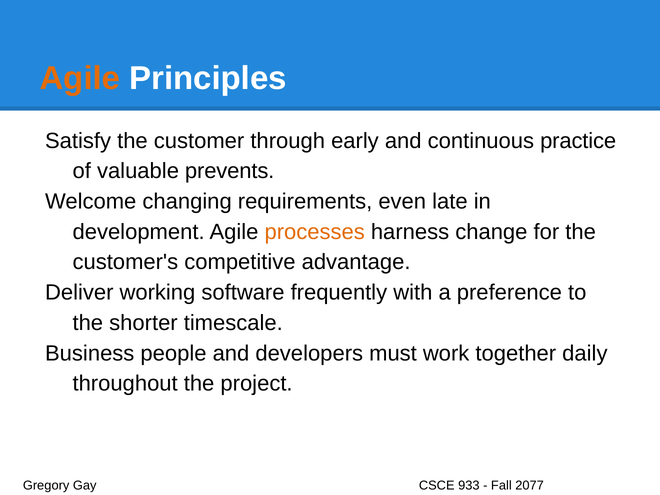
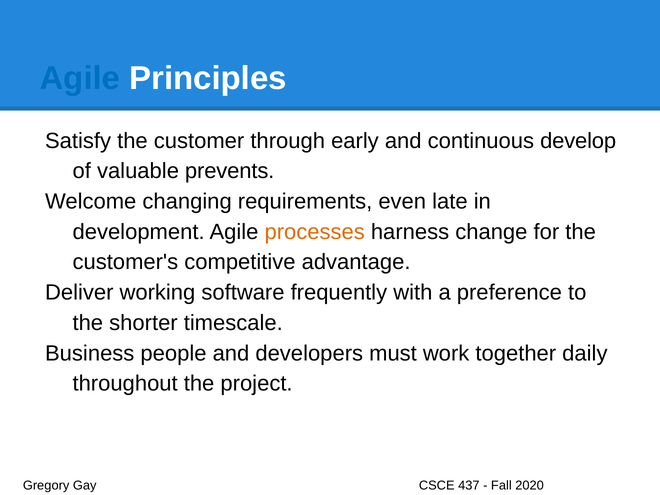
Agile at (80, 78) colour: orange -> blue
practice: practice -> develop
933: 933 -> 437
2077: 2077 -> 2020
